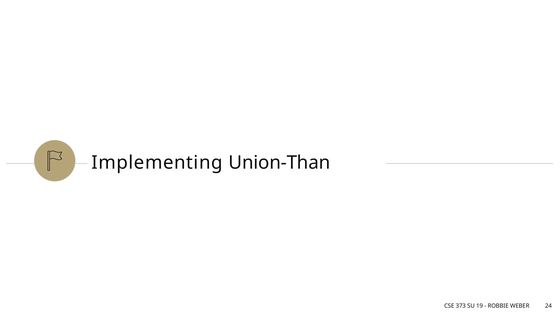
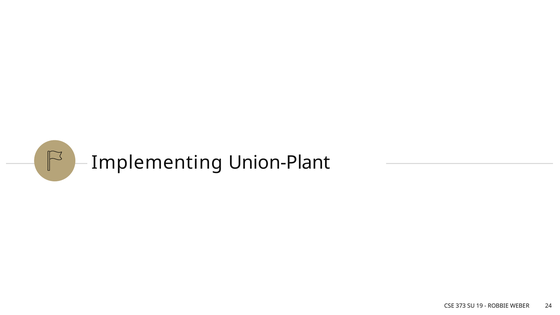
Union-Than: Union-Than -> Union-Plant
